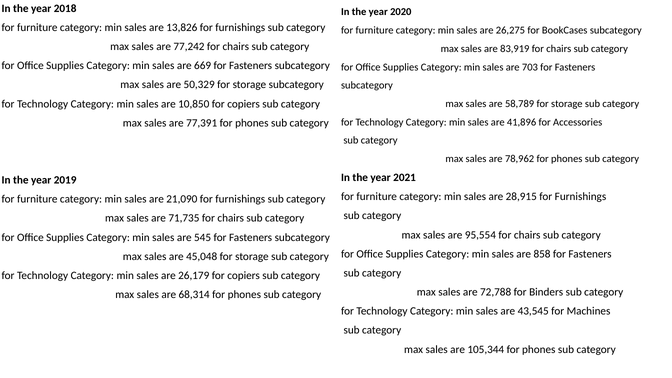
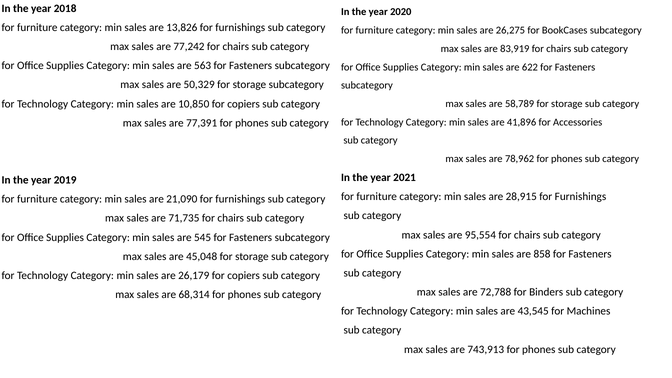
669: 669 -> 563
703: 703 -> 622
105,344: 105,344 -> 743,913
